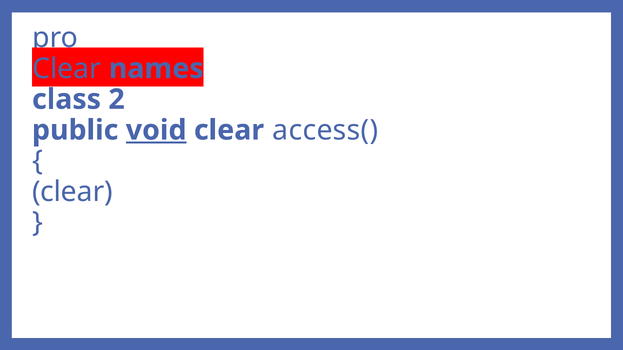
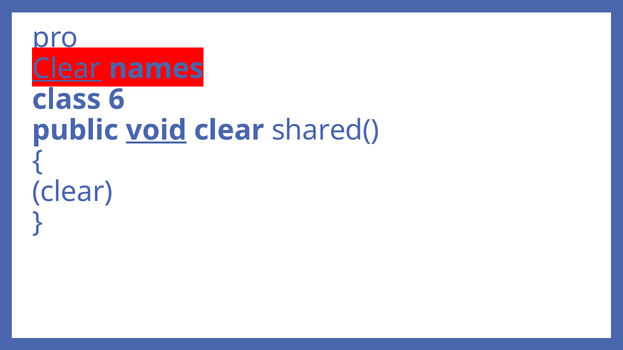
Clear at (67, 69) underline: none -> present
2: 2 -> 6
access(: access( -> shared(
